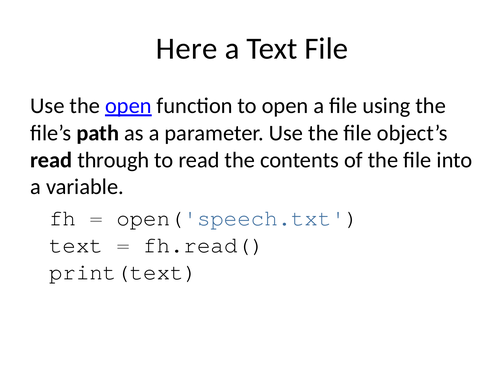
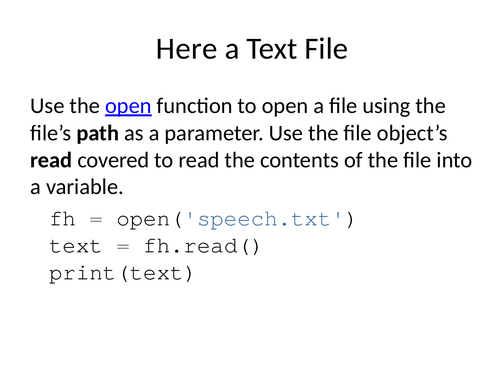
through: through -> covered
